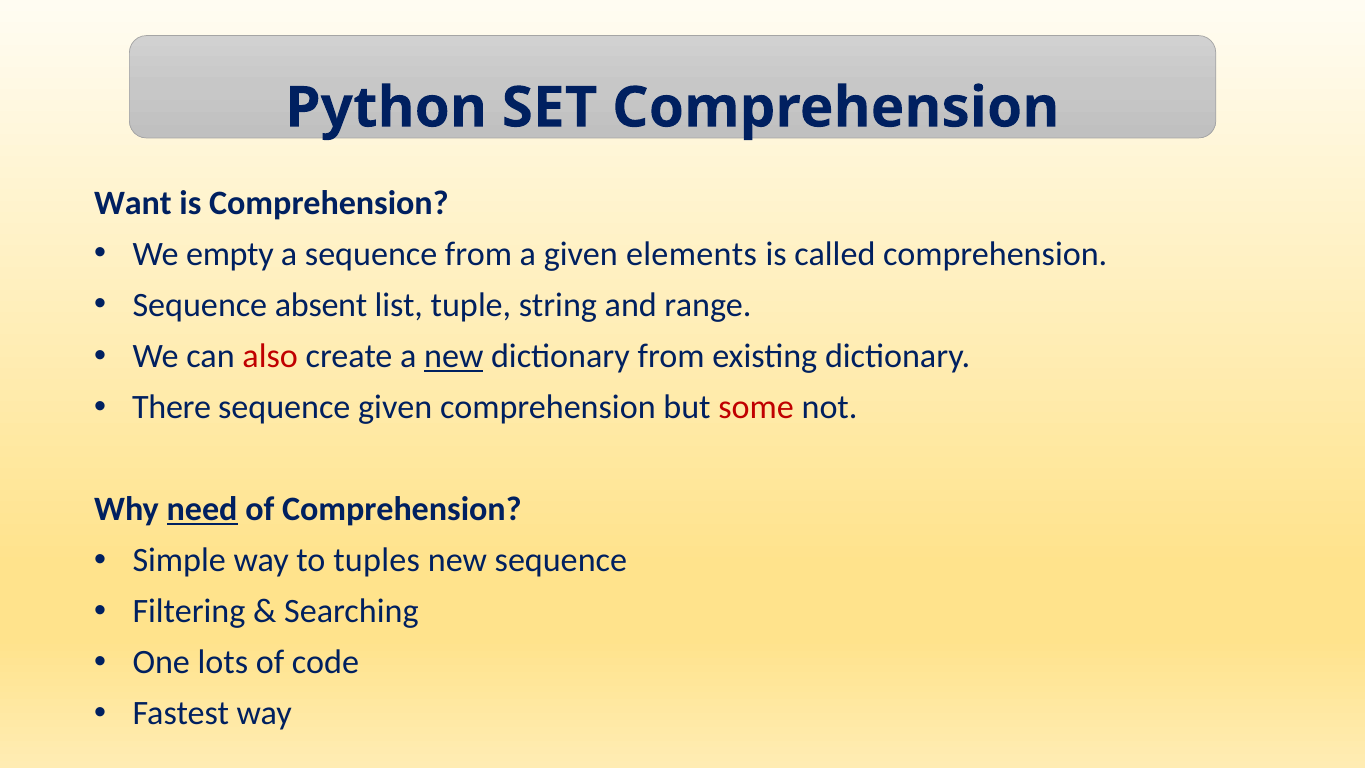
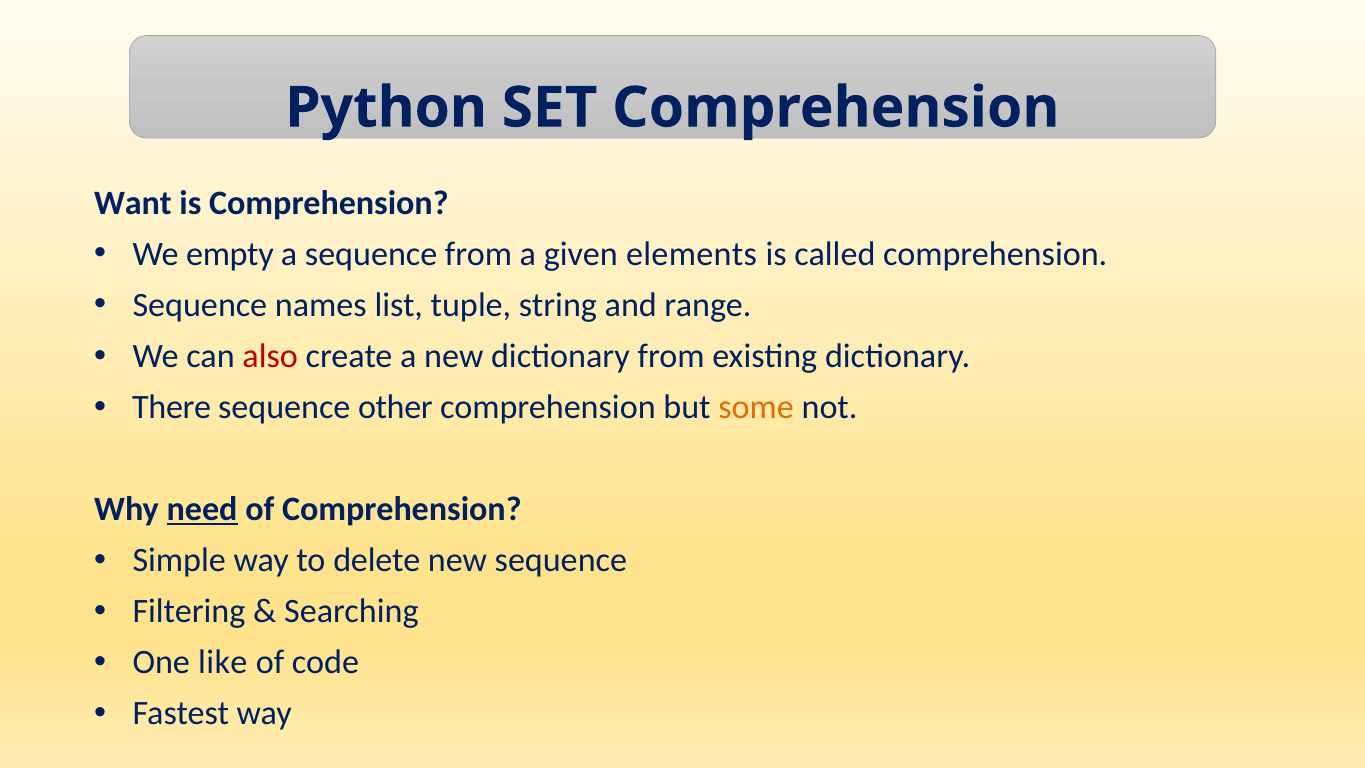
absent: absent -> names
new at (454, 356) underline: present -> none
sequence given: given -> other
some colour: red -> orange
tuples: tuples -> delete
lots: lots -> like
